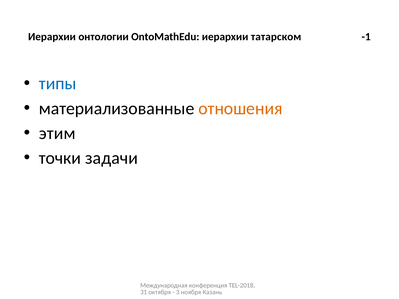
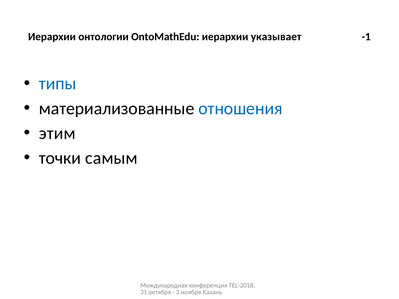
татарском: татарском -> указывает
отношения colour: orange -> blue
задачи: задачи -> самым
